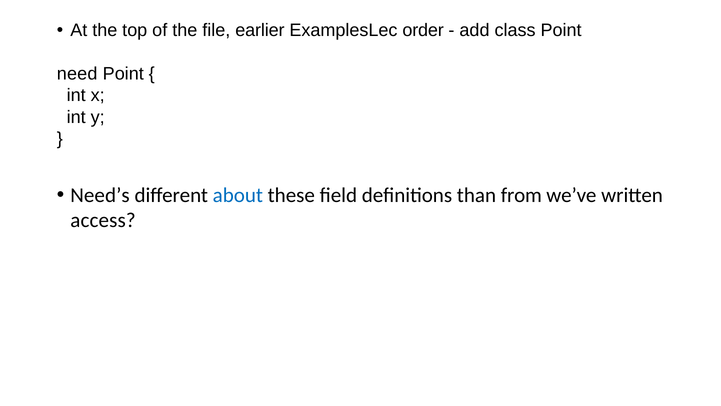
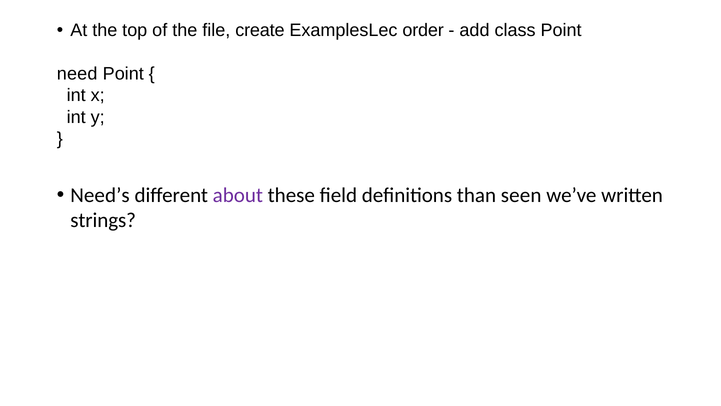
earlier: earlier -> create
about colour: blue -> purple
from: from -> seen
access: access -> strings
